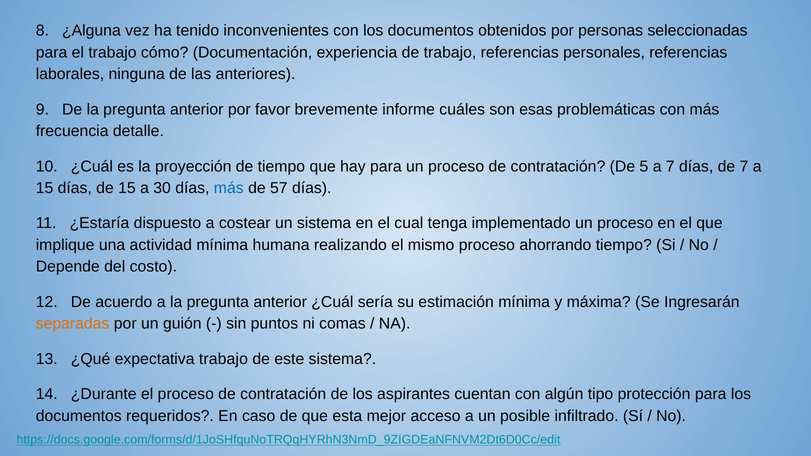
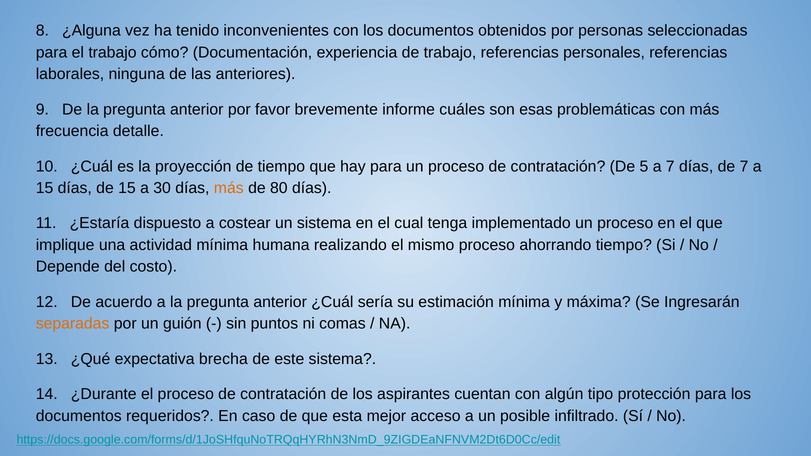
más at (229, 188) colour: blue -> orange
57: 57 -> 80
expectativa trabajo: trabajo -> brecha
